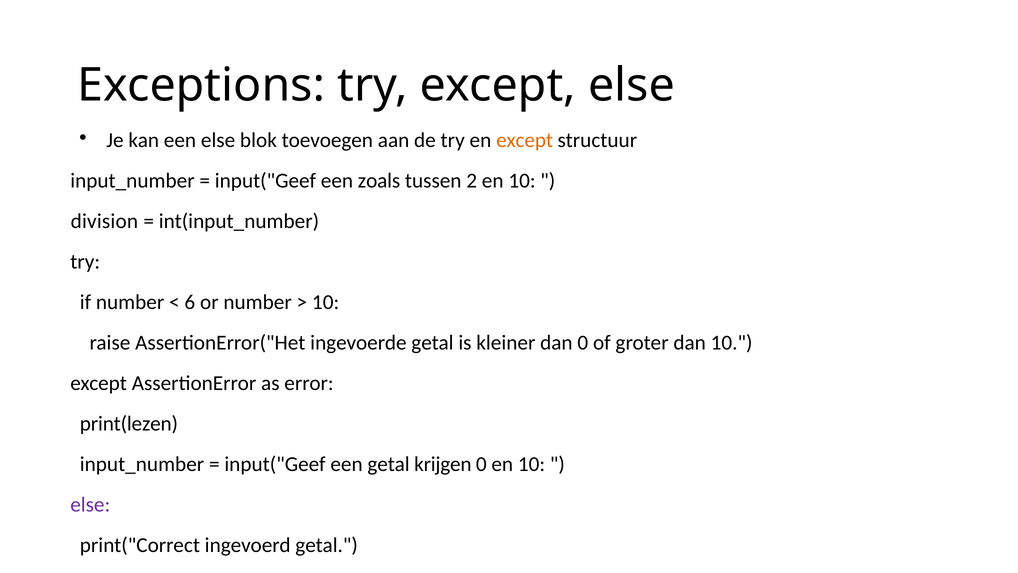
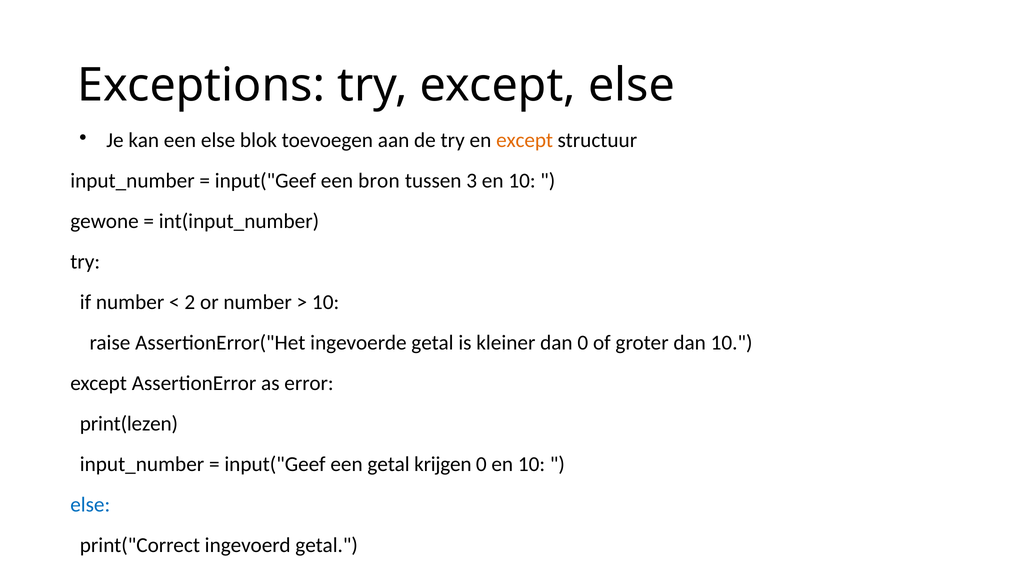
zoals: zoals -> bron
2: 2 -> 3
division: division -> gewone
6: 6 -> 2
else at (90, 504) colour: purple -> blue
